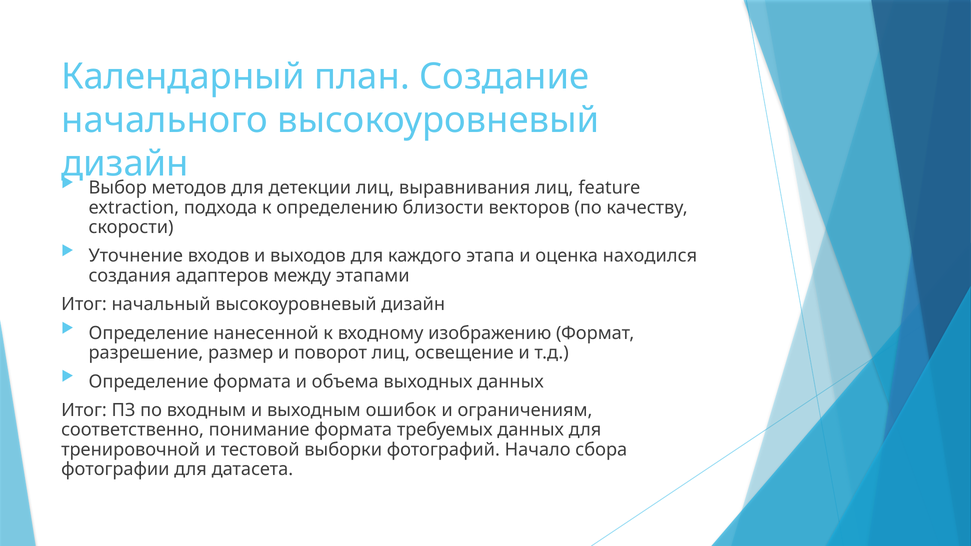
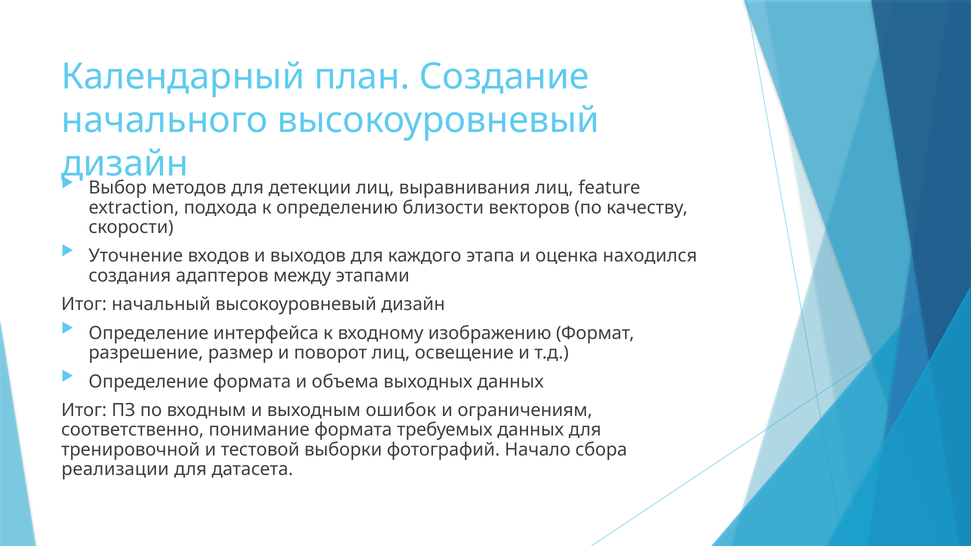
нанесенной: нанесенной -> интерфейса
фотографии: фотографии -> реализации
